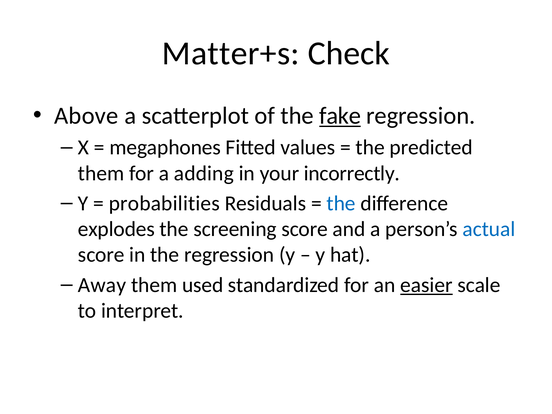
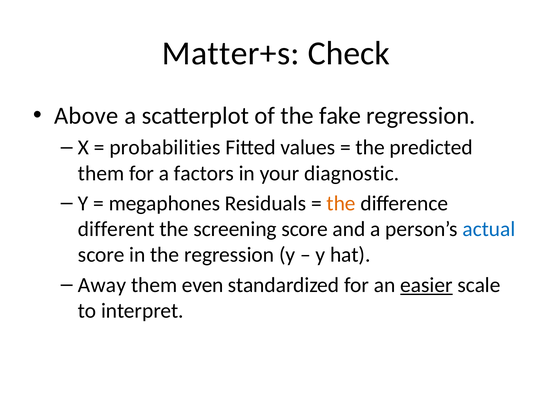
fake underline: present -> none
megaphones: megaphones -> probabilities
adding: adding -> factors
incorrectly: incorrectly -> diagnostic
probabilities: probabilities -> megaphones
the at (341, 203) colour: blue -> orange
explodes: explodes -> different
used: used -> even
